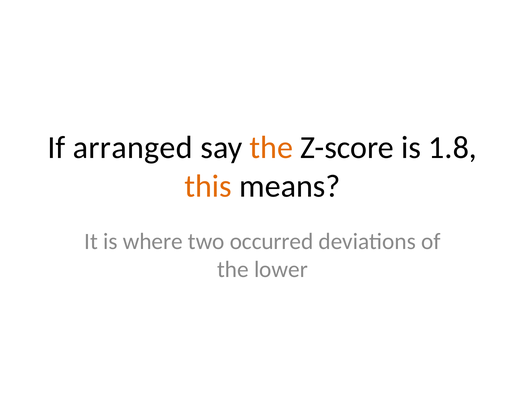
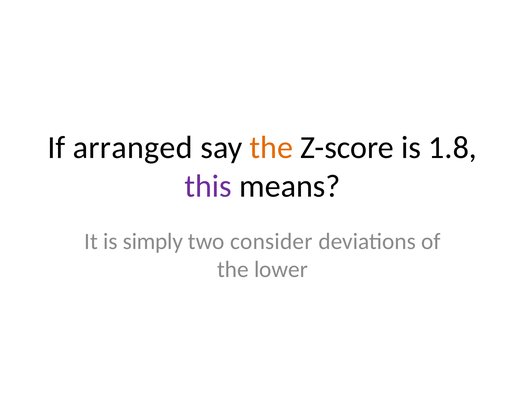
this colour: orange -> purple
where: where -> simply
occurred: occurred -> consider
